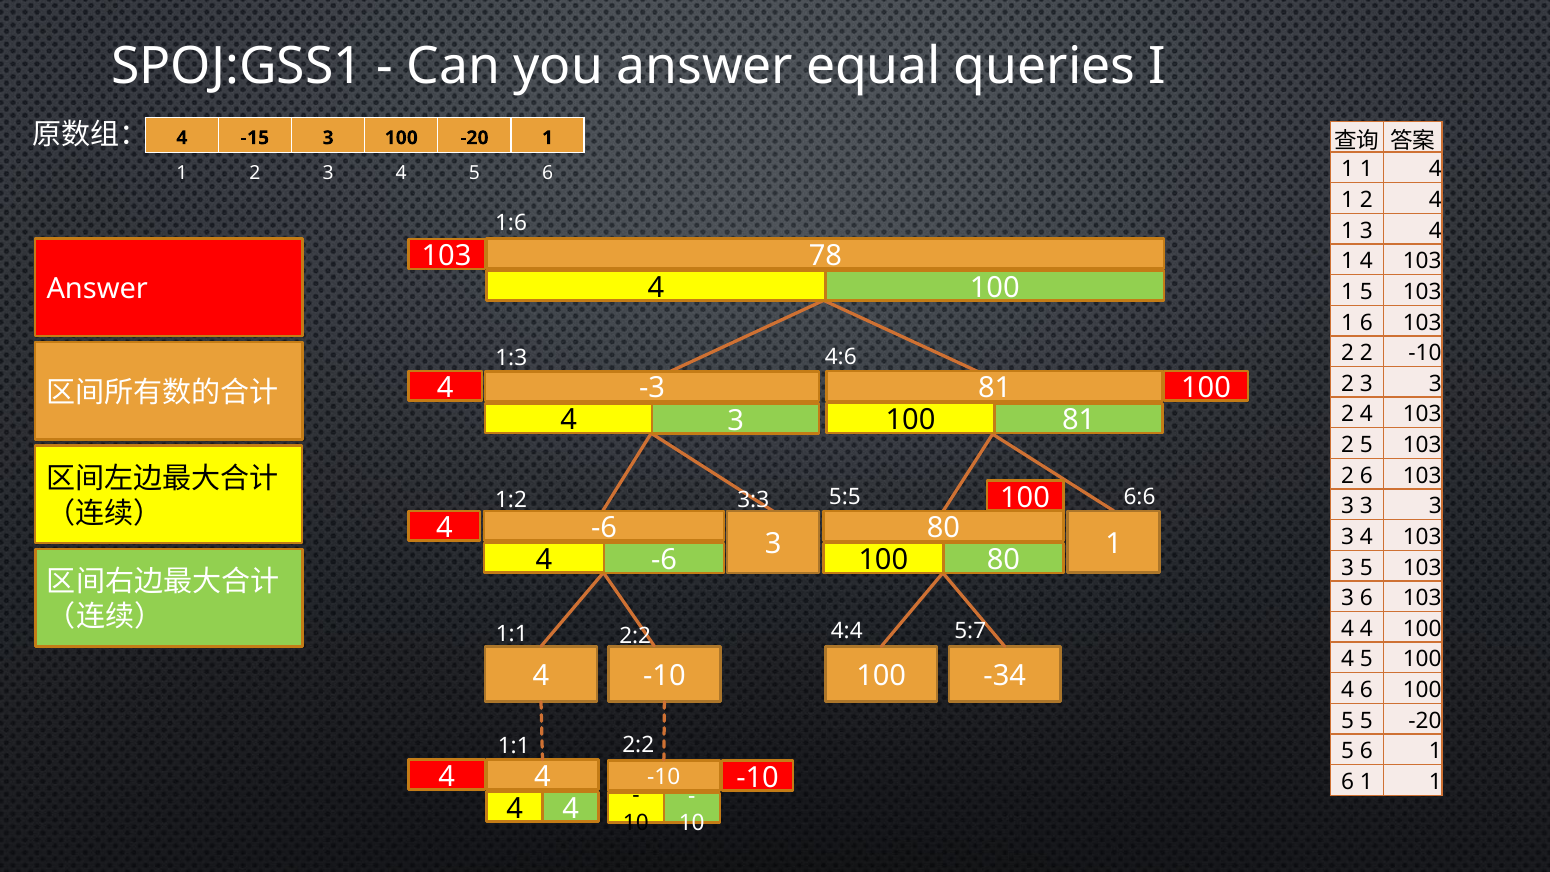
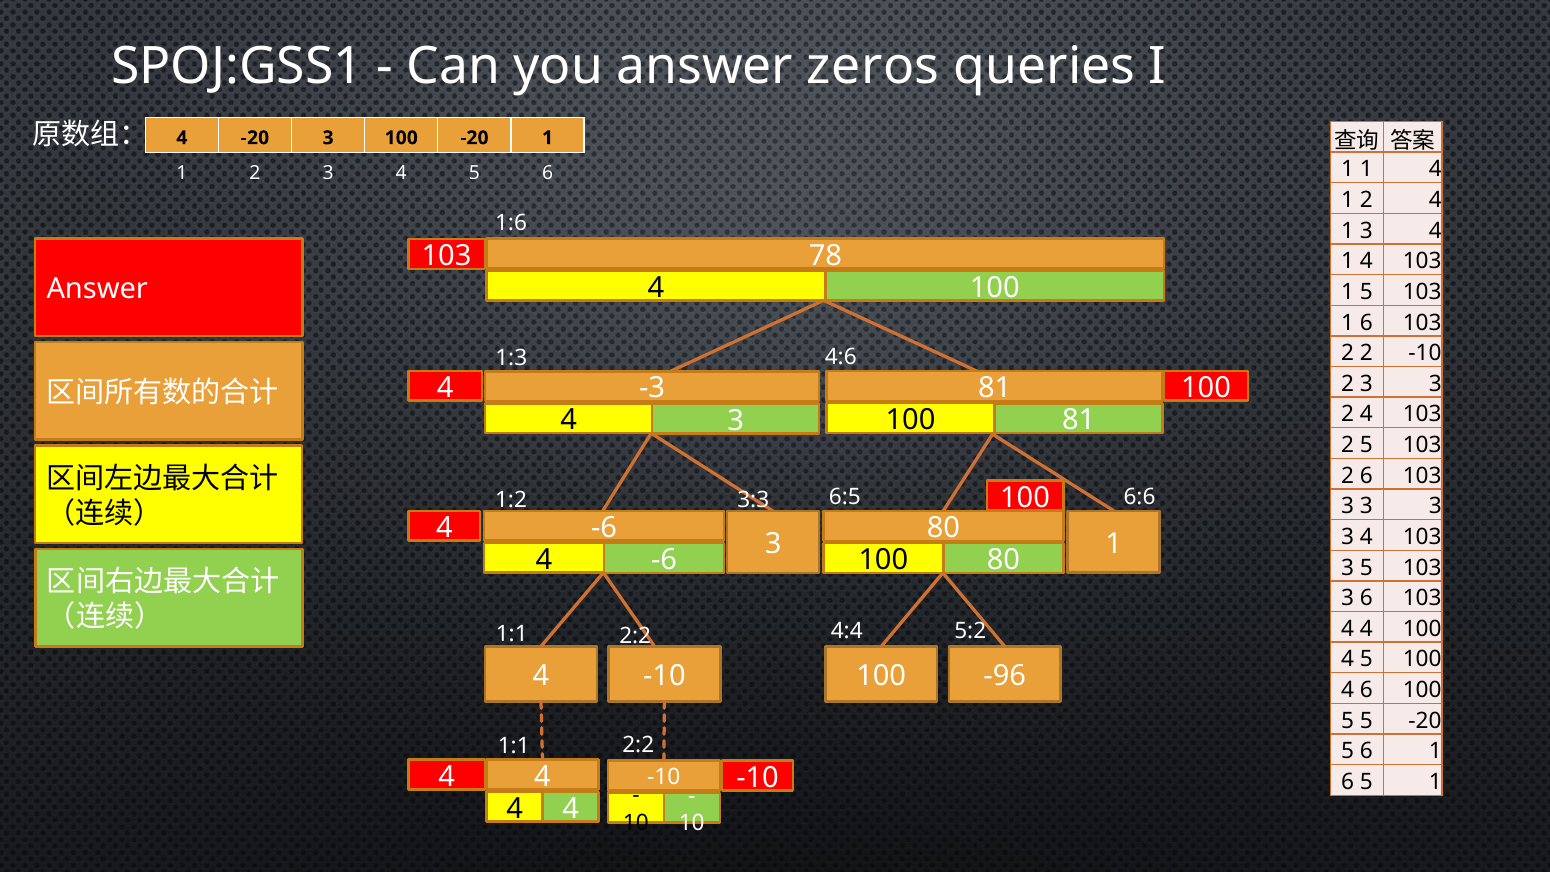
equal: equal -> zeros
4 -15: -15 -> -20
5:5: 5:5 -> 6:5
5:7: 5:7 -> 5:2
-34: -34 -> -96
1 at (1366, 782): 1 -> 5
